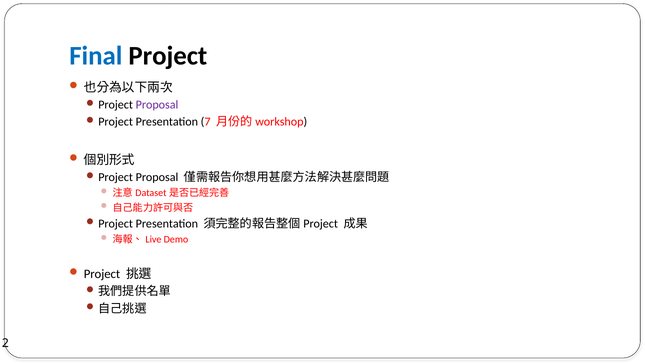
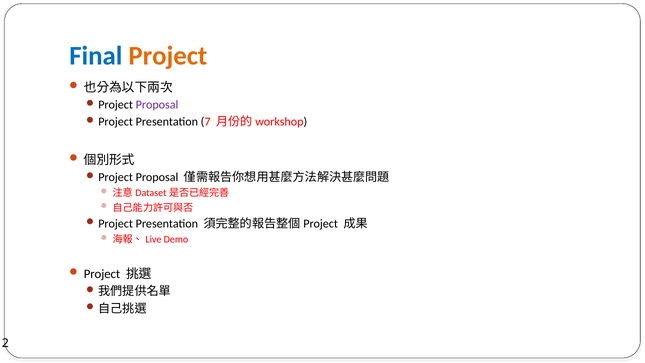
Project at (168, 56) colour: black -> orange
